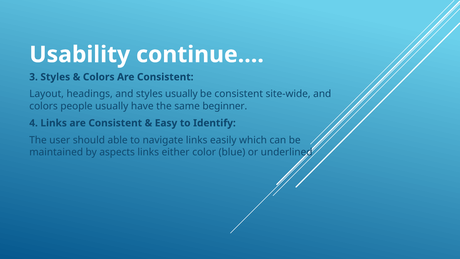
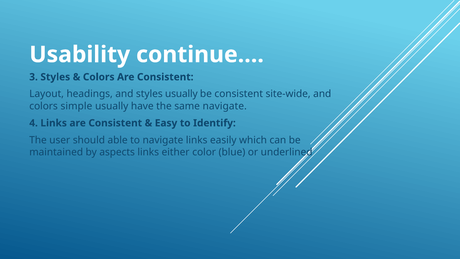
people: people -> simple
same beginner: beginner -> navigate
